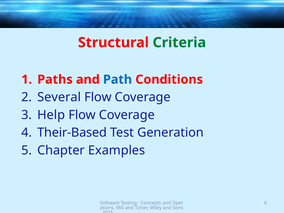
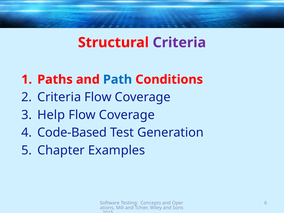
Criteria at (179, 43) colour: green -> purple
Several at (59, 97): Several -> Criteria
Their-Based: Their-Based -> Code-Based
